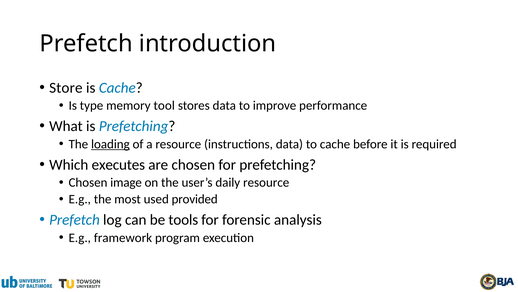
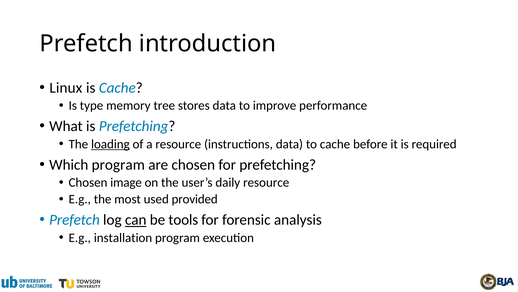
Store: Store -> Linux
tool: tool -> tree
Which executes: executes -> program
can underline: none -> present
framework: framework -> installation
